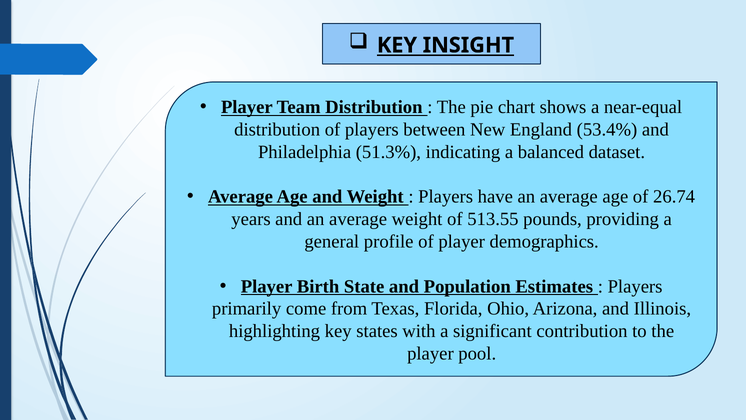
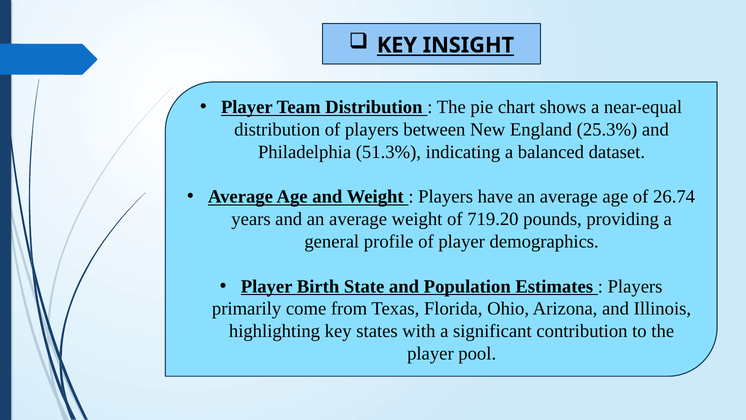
53.4%: 53.4% -> 25.3%
513.55: 513.55 -> 719.20
